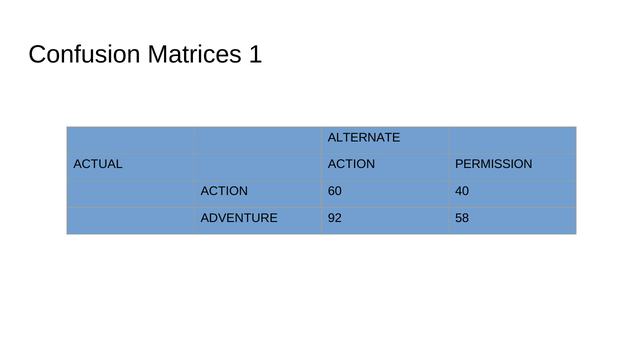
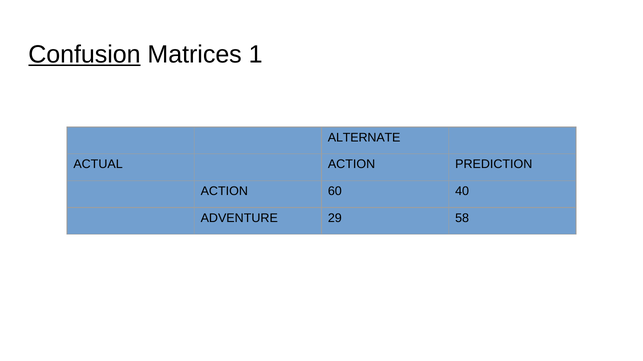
Confusion underline: none -> present
PERMISSION: PERMISSION -> PREDICTION
92: 92 -> 29
